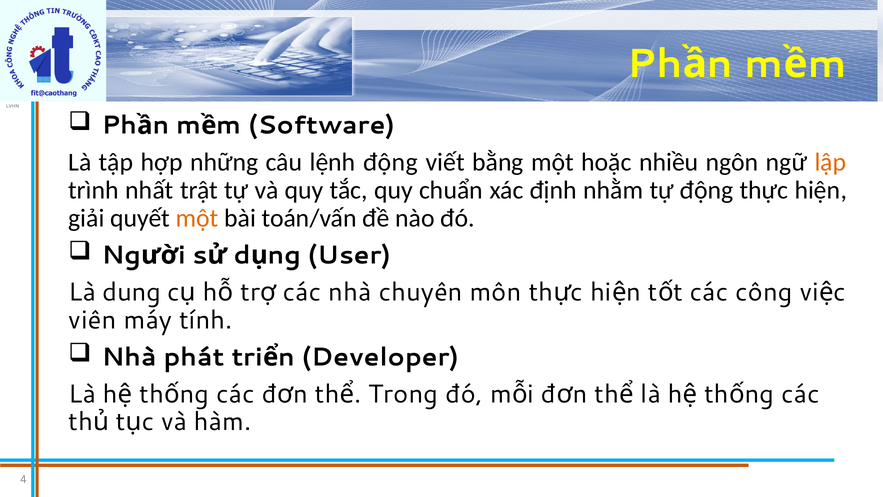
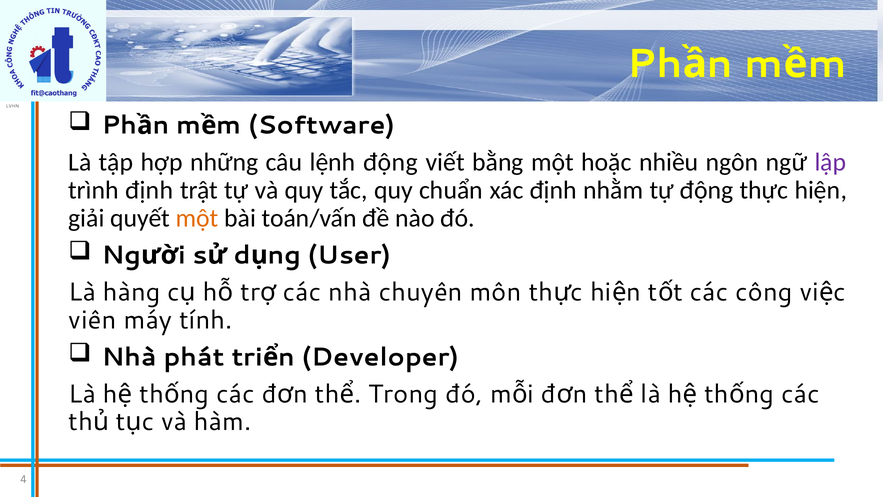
lập colour: orange -> purple
trình nhất: nhất -> định
dung: dung -> hàng
